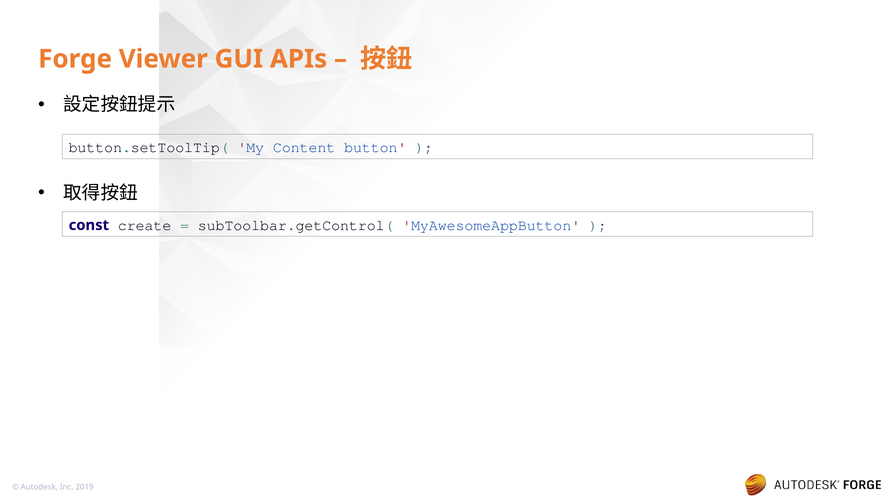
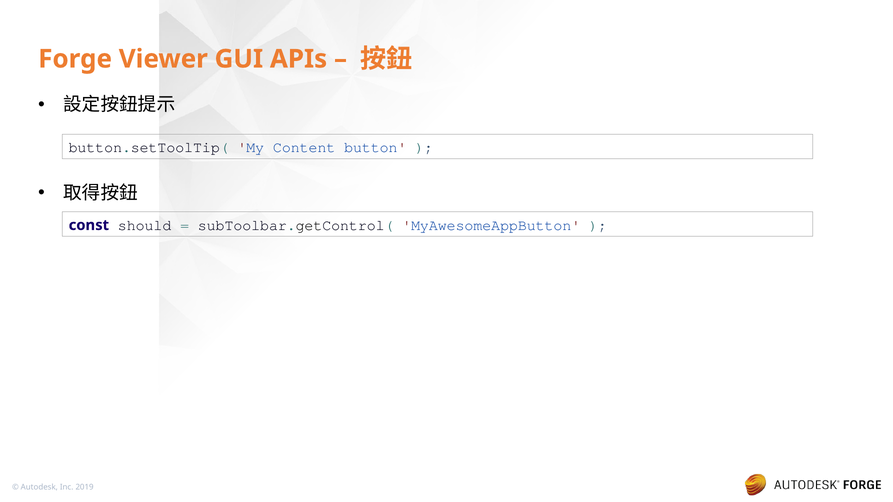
create: create -> should
